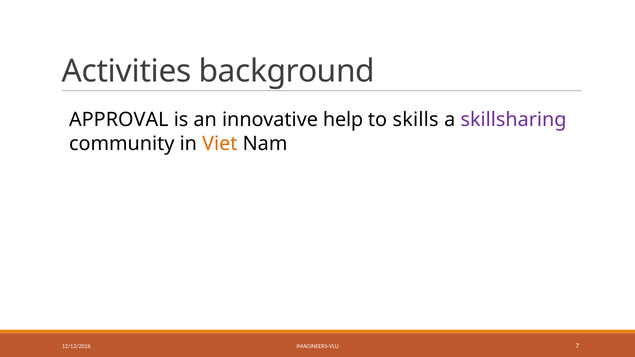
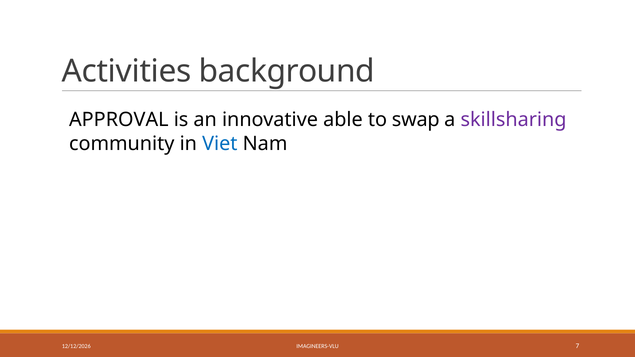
help: help -> able
skills: skills -> swap
Viet colour: orange -> blue
